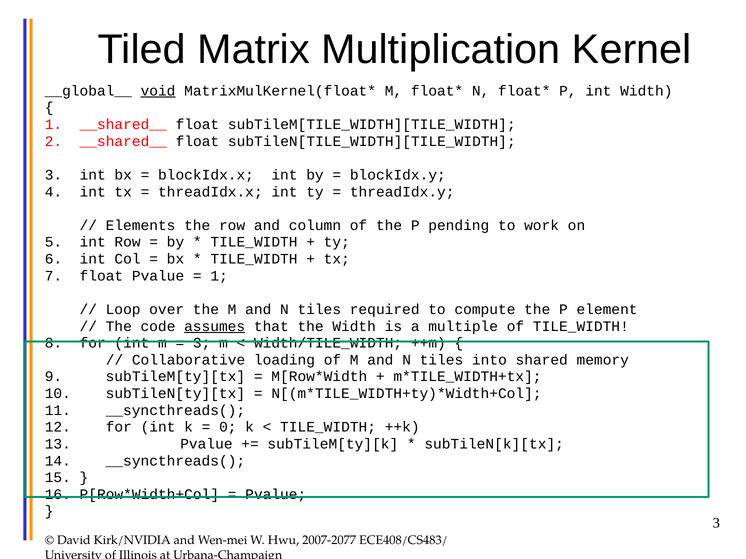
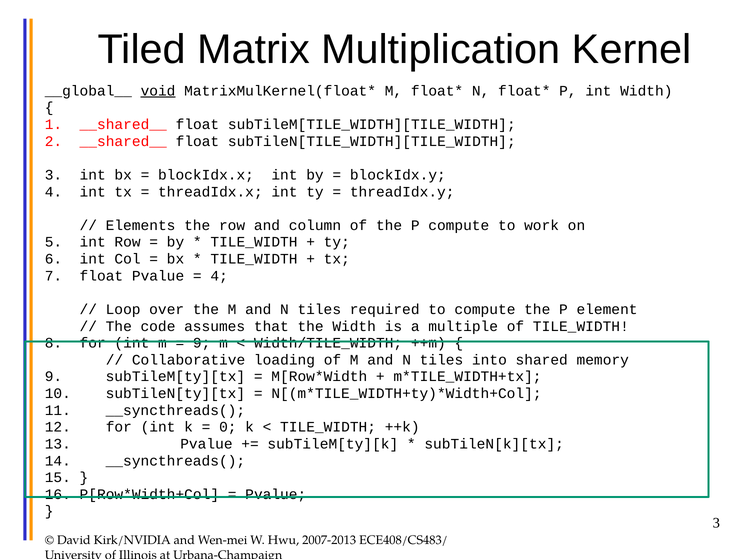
P pending: pending -> compute
1 at (219, 276): 1 -> 4
assumes underline: present -> none
3 at (202, 343): 3 -> 9
2007-2077: 2007-2077 -> 2007-2013
